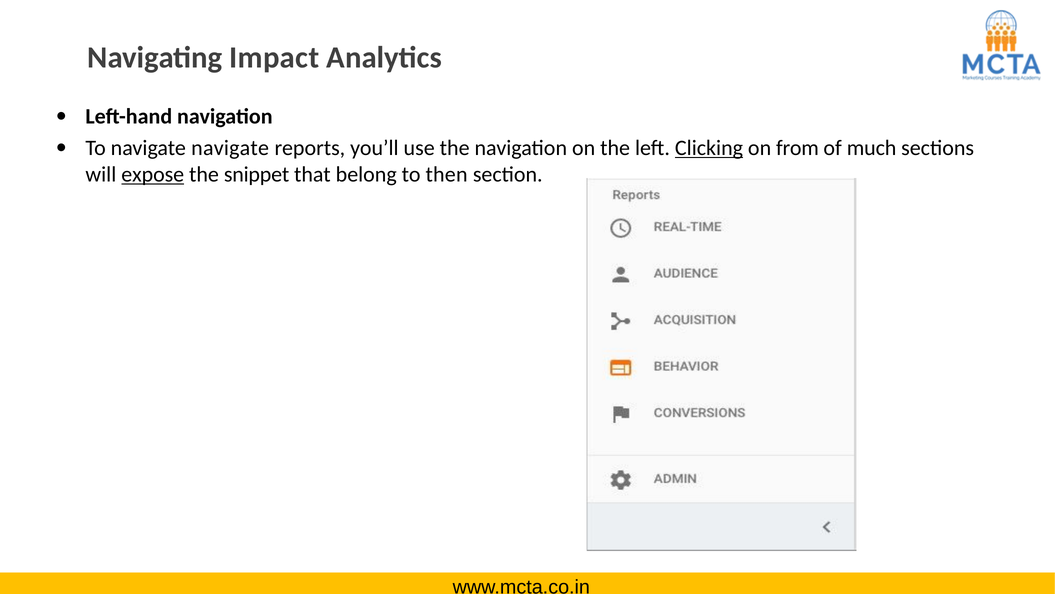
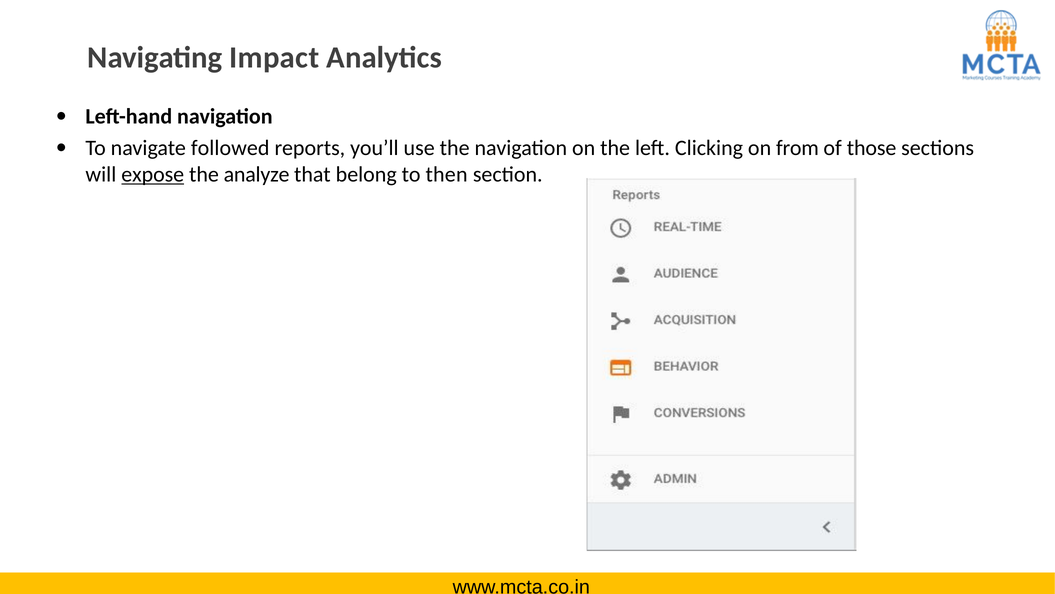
navigate navigate: navigate -> followed
Clicking underline: present -> none
much: much -> those
snippet: snippet -> analyze
